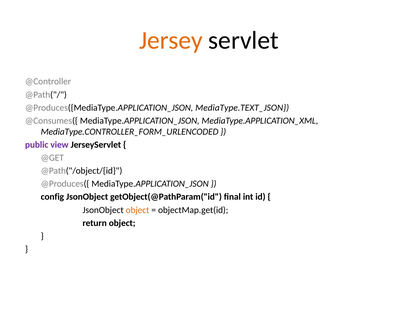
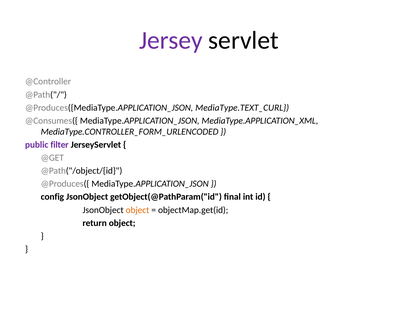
Jersey colour: orange -> purple
MediaType.TEXT_JSON: MediaType.TEXT_JSON -> MediaType.TEXT_CURL
view: view -> filter
